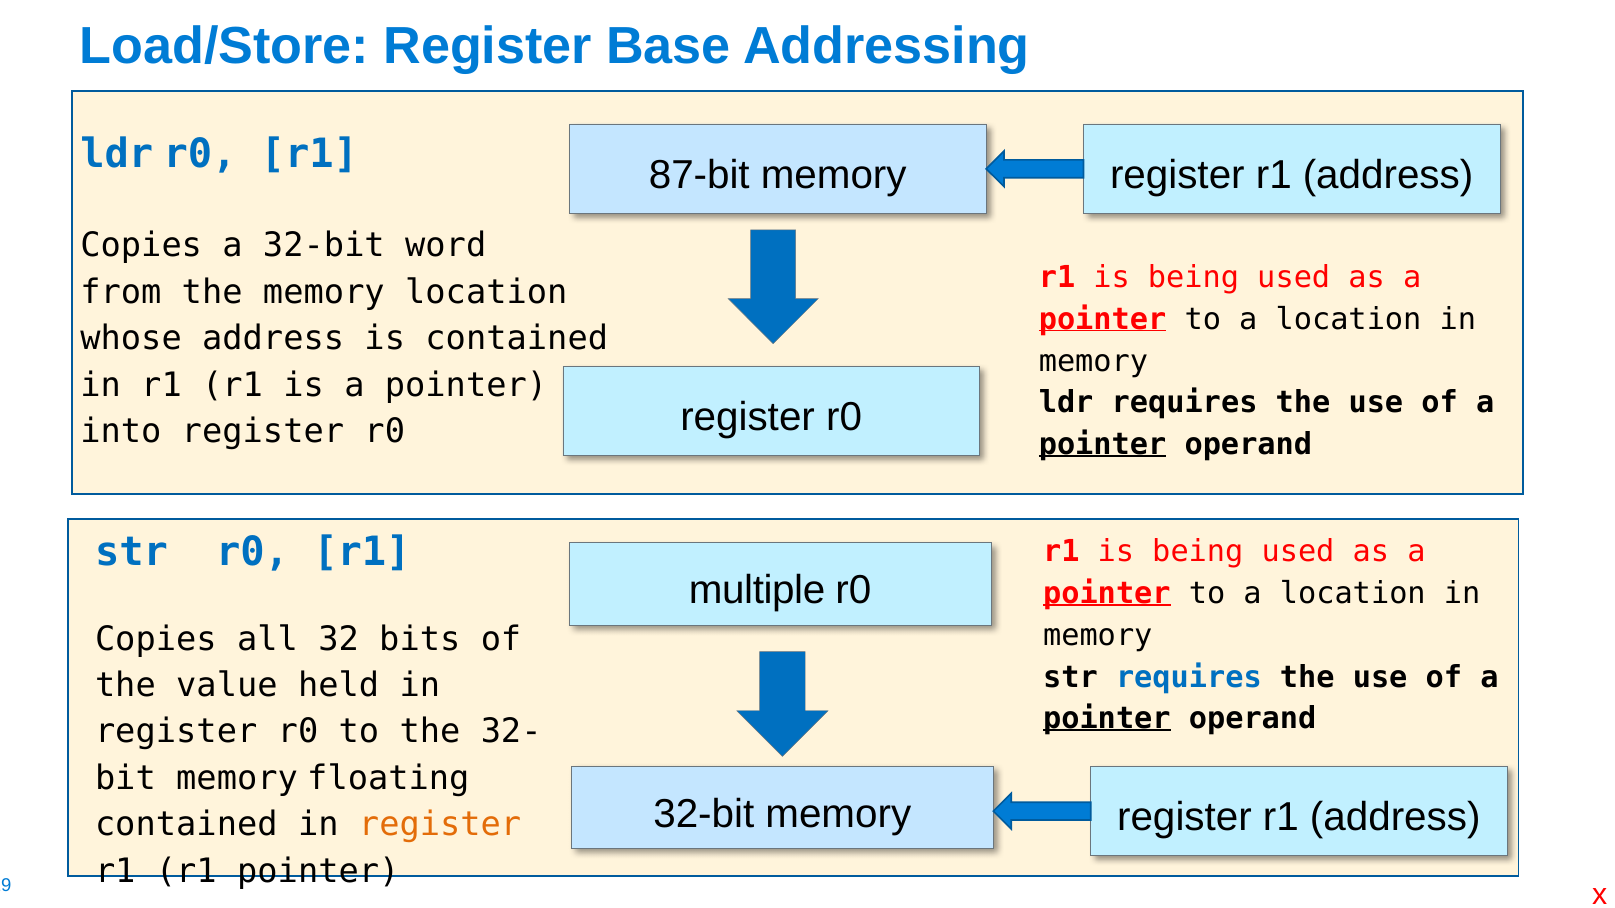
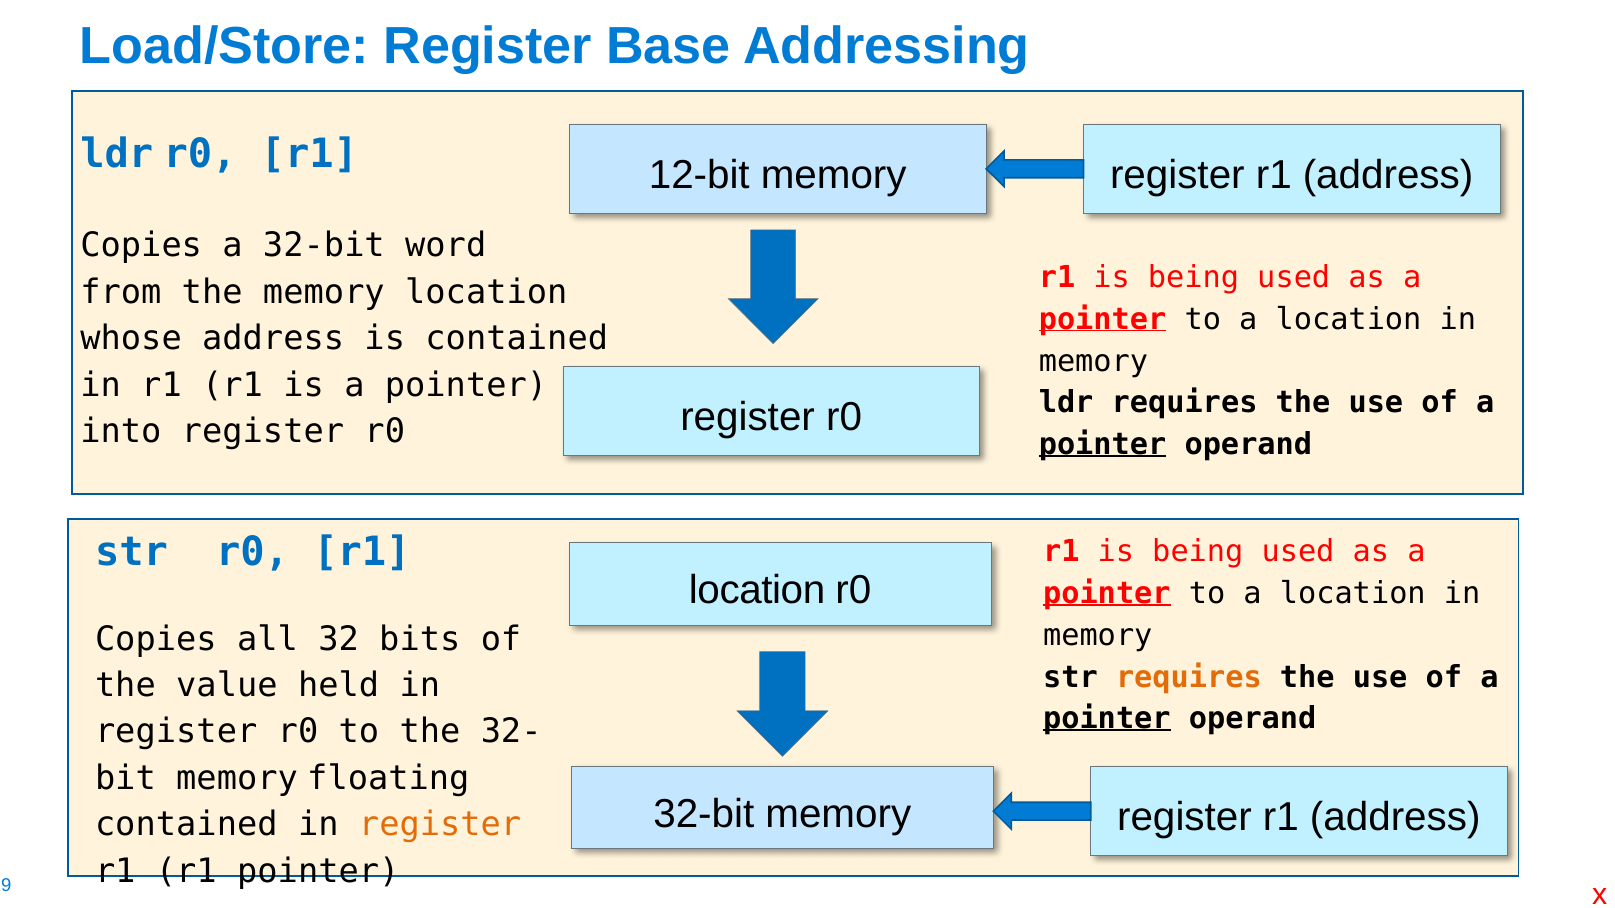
87-bit: 87-bit -> 12-bit
multiple at (757, 591): multiple -> location
requires at (1189, 677) colour: blue -> orange
